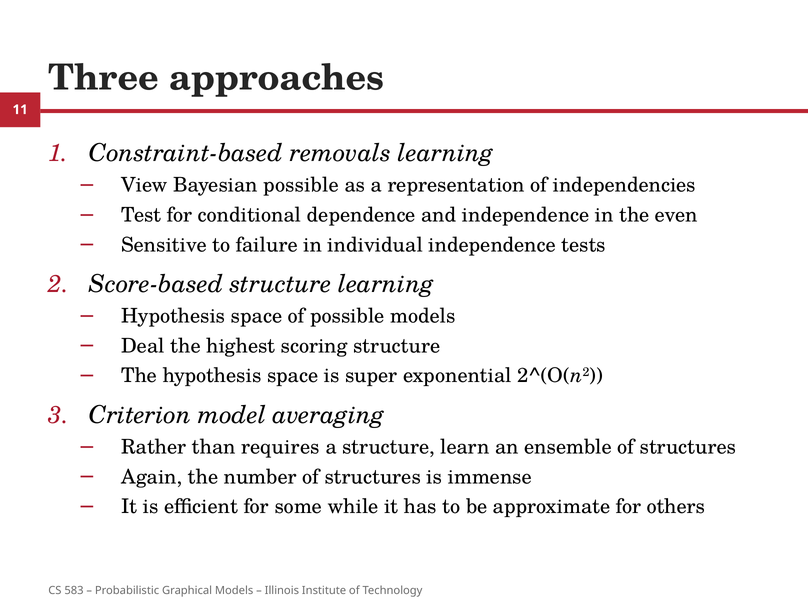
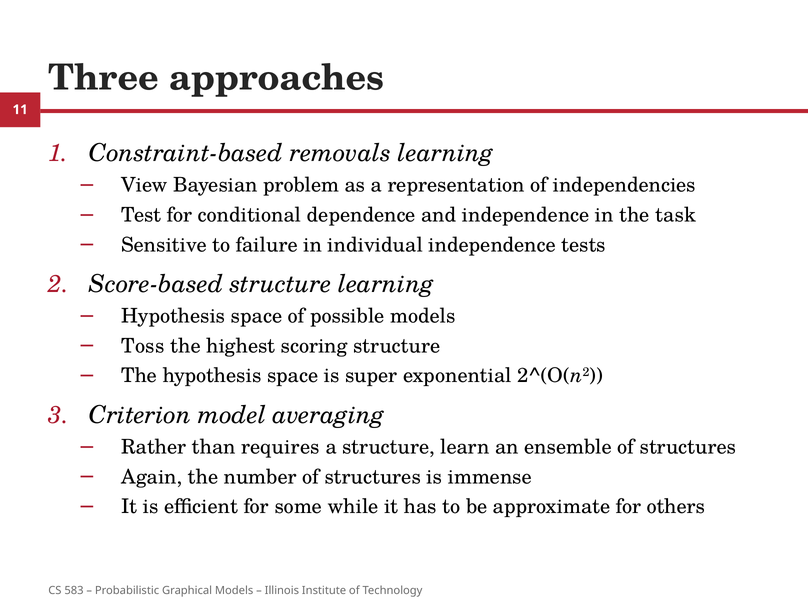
Bayesian possible: possible -> problem
even: even -> task
Deal: Deal -> Toss
